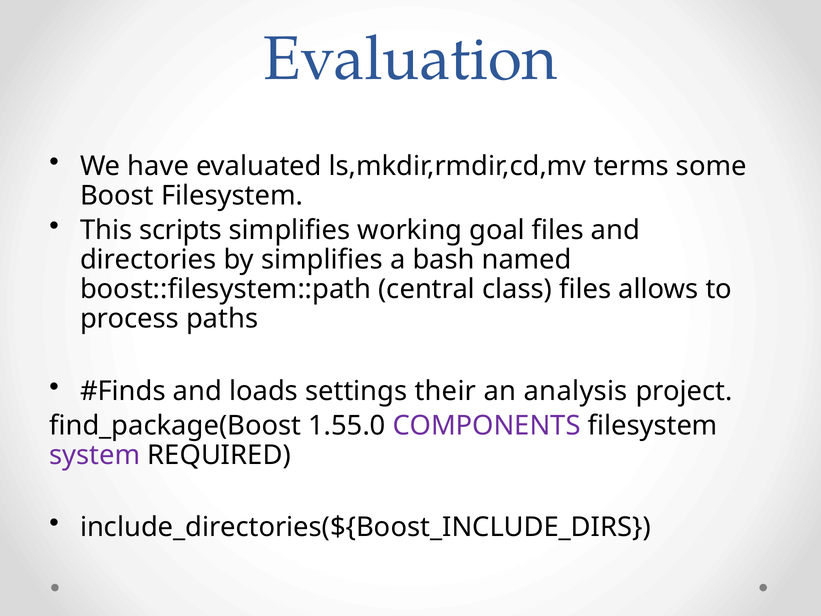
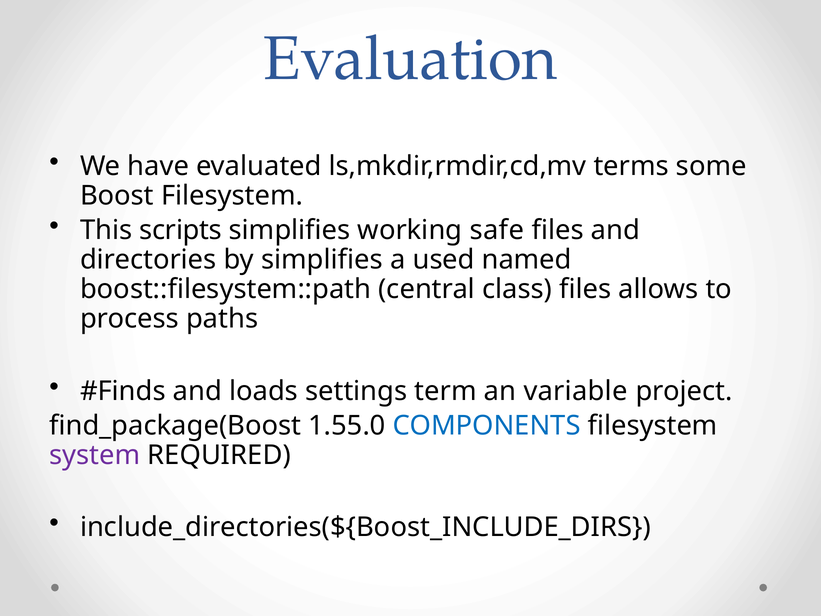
goal: goal -> safe
bash: bash -> used
their: their -> term
analysis: analysis -> variable
COMPONENTS colour: purple -> blue
